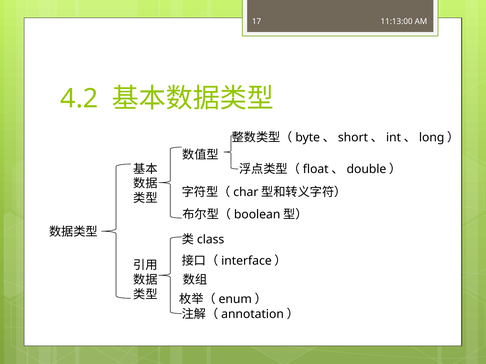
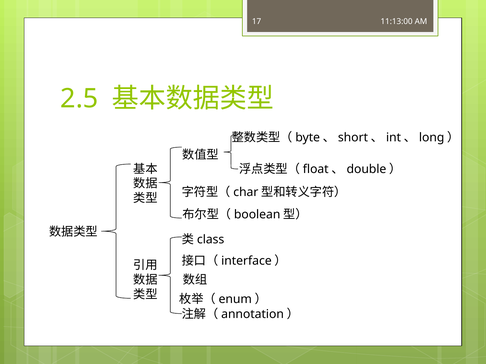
4.2: 4.2 -> 2.5
